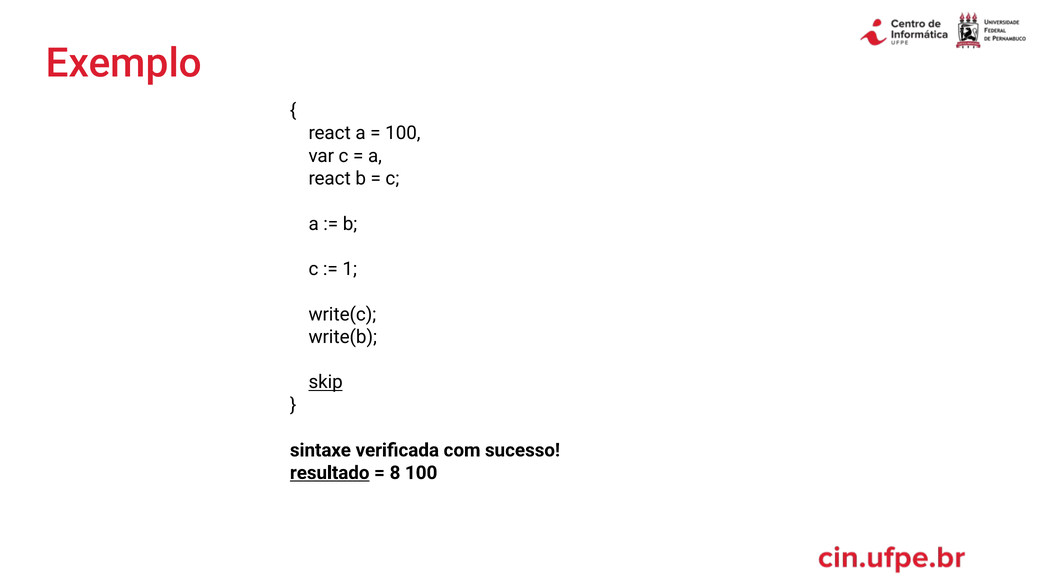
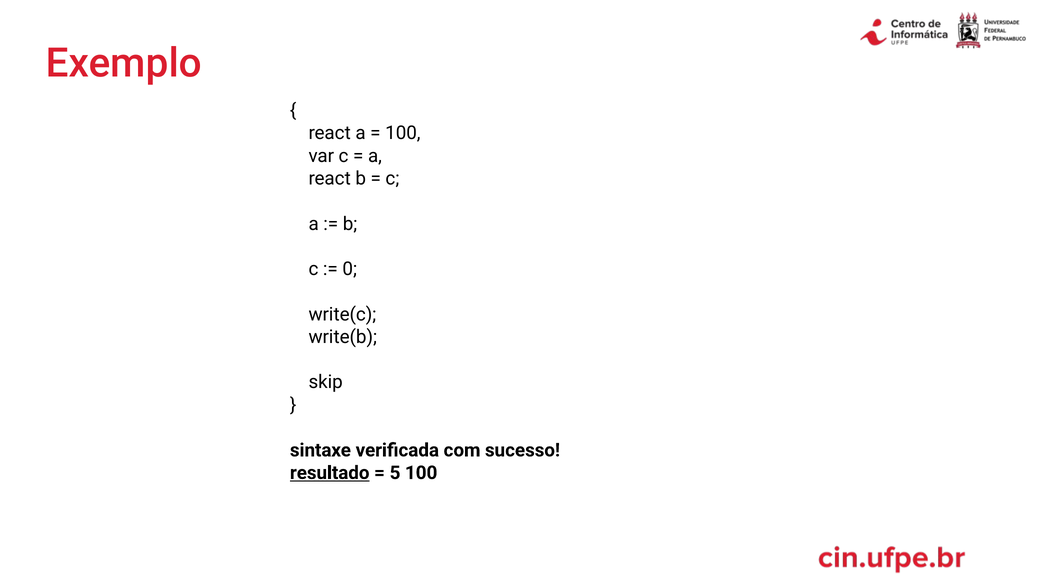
1: 1 -> 0
skip underline: present -> none
8: 8 -> 5
